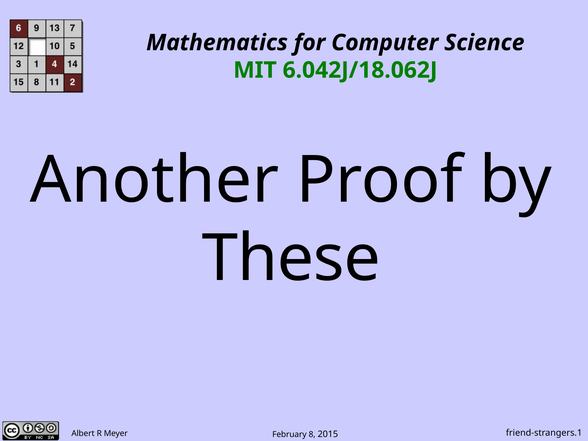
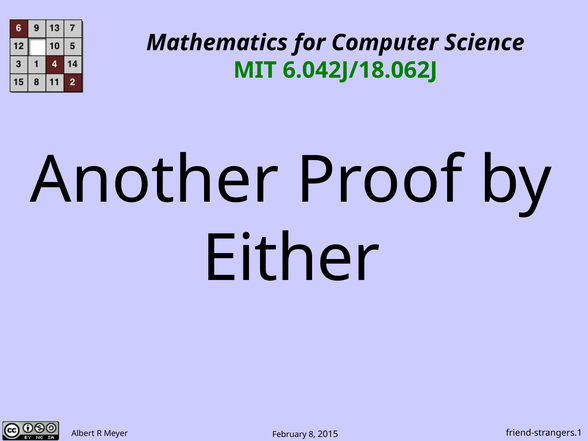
These: These -> Either
